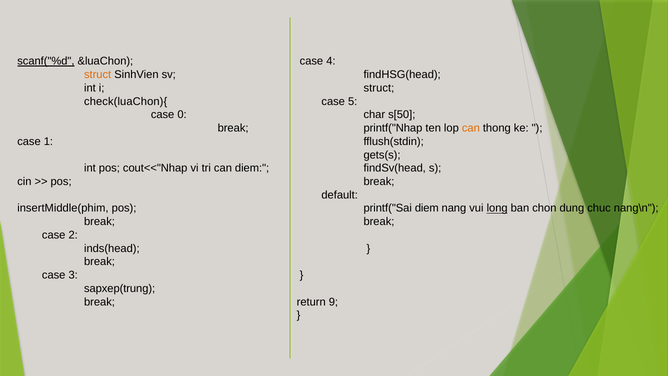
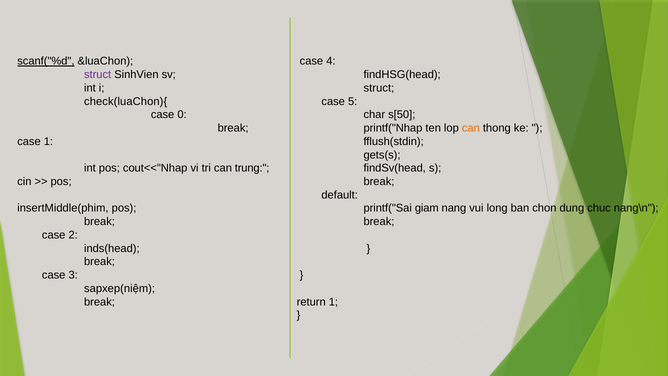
struct at (98, 75) colour: orange -> purple
can diem: diem -> trung
printf("Sai diem: diem -> giam
long underline: present -> none
sapxep(trung: sapxep(trung -> sapxep(niệm
return 9: 9 -> 1
